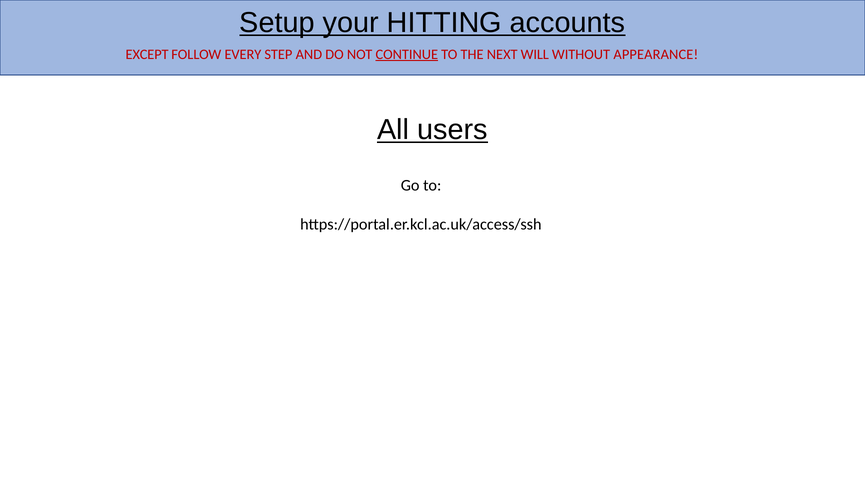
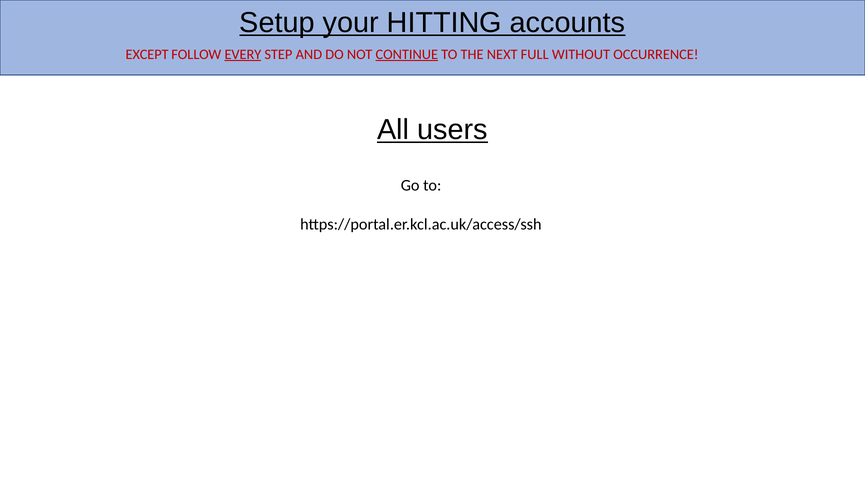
EVERY underline: none -> present
WILL: WILL -> FULL
APPEARANCE: APPEARANCE -> OCCURRENCE
